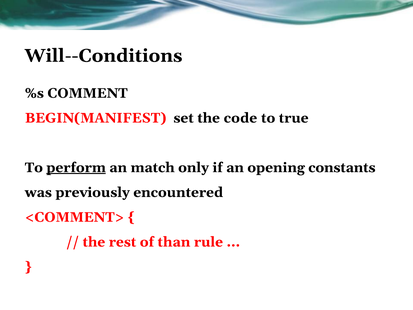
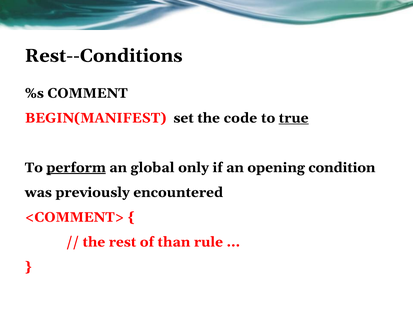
Will--Conditions: Will--Conditions -> Rest--Conditions
true underline: none -> present
match: match -> global
constants: constants -> condition
